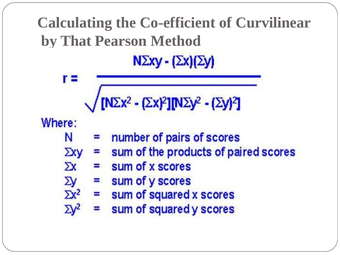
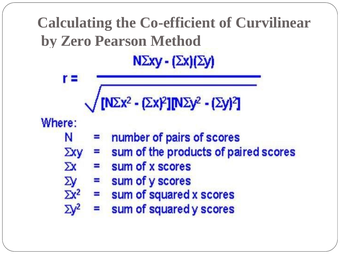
That: That -> Zero
